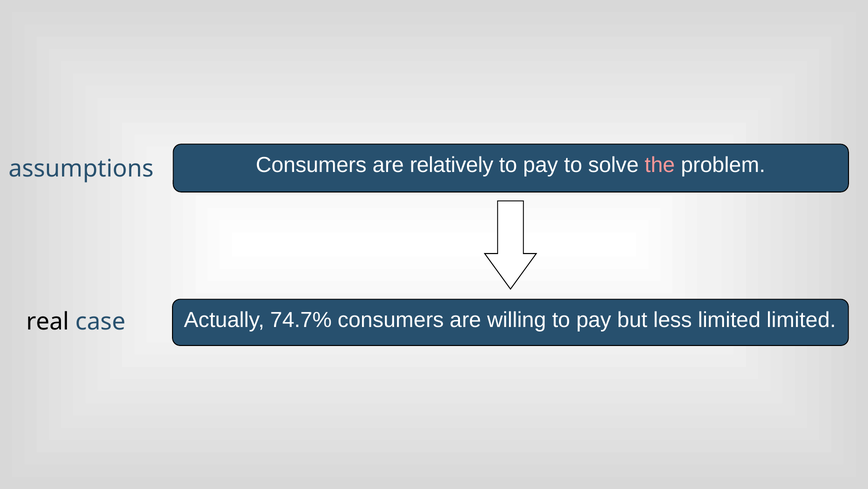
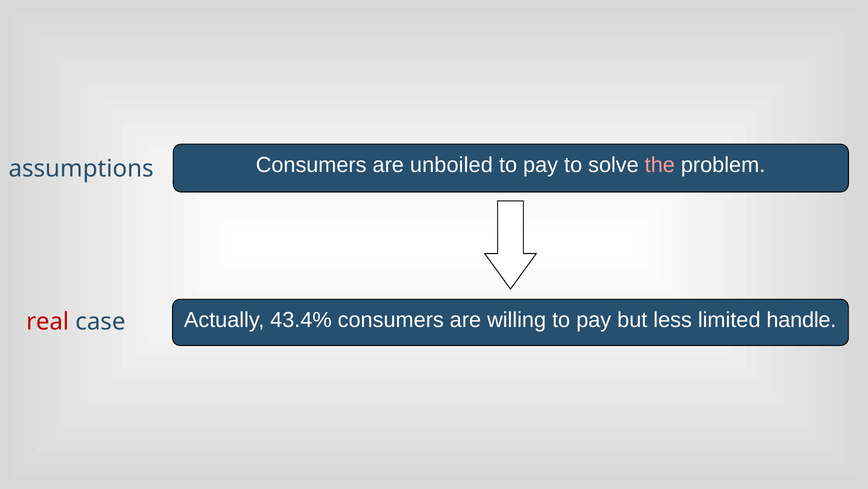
relatively: relatively -> unboiled
74.7%: 74.7% -> 43.4%
limited limited: limited -> handle
real colour: black -> red
